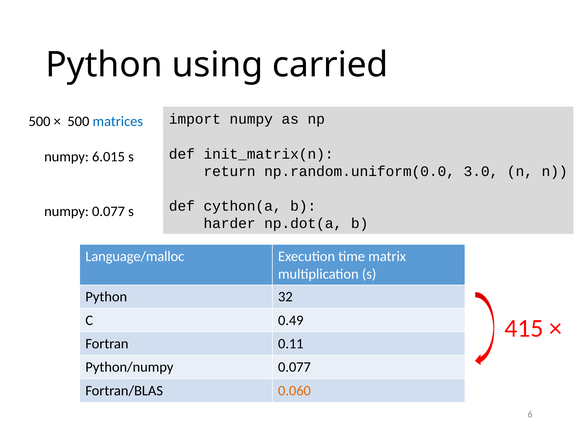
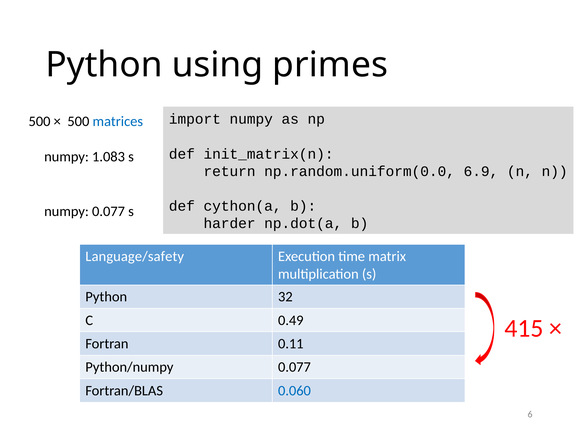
carried: carried -> primes
6.015: 6.015 -> 1.083
3.0: 3.0 -> 6.9
Language/malloc: Language/malloc -> Language/safety
0.060 colour: orange -> blue
